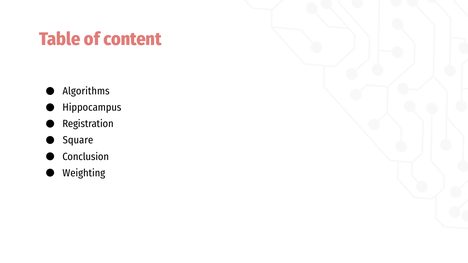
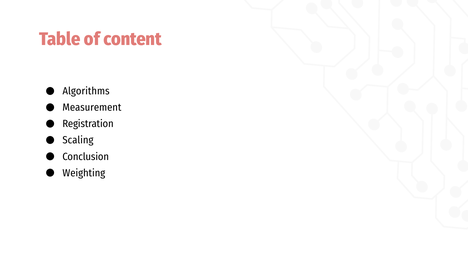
Hippocampus: Hippocampus -> Measurement
Square: Square -> Scaling
